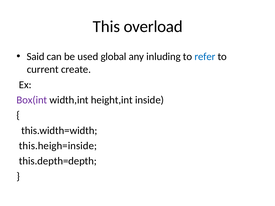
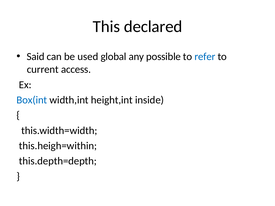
overload: overload -> declared
inluding: inluding -> possible
create: create -> access
Box(int colour: purple -> blue
this.heigh=inside: this.heigh=inside -> this.heigh=within
